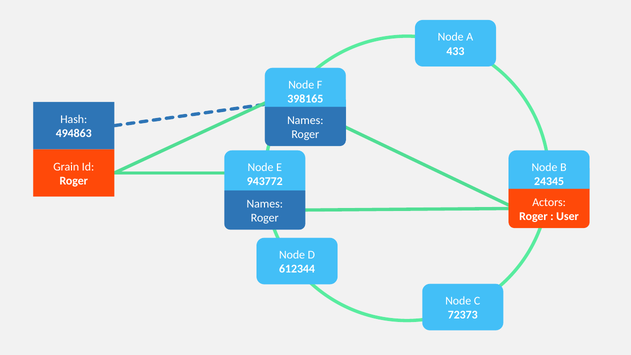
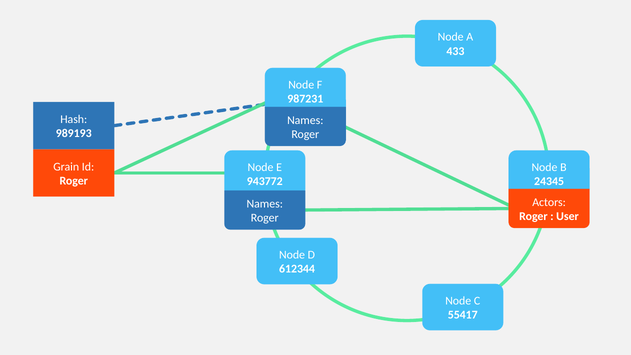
398165: 398165 -> 987231
494863: 494863 -> 989193
72373: 72373 -> 55417
